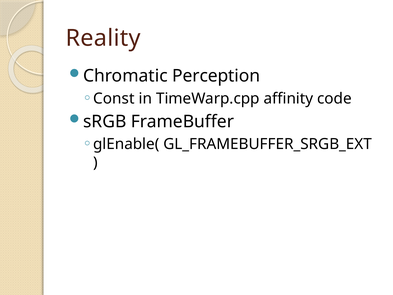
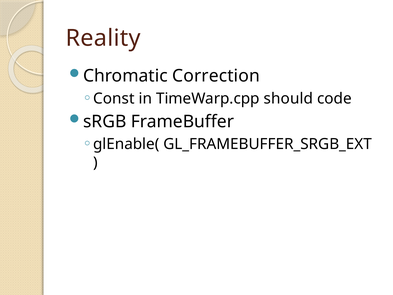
Perception: Perception -> Correction
affinity: affinity -> should
